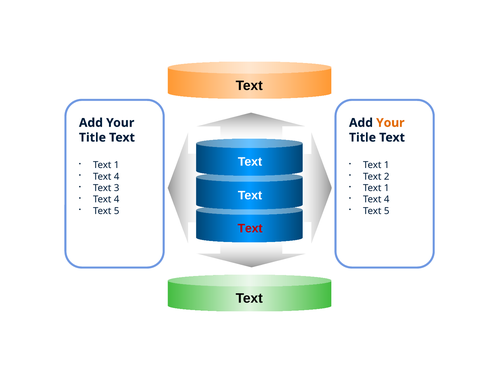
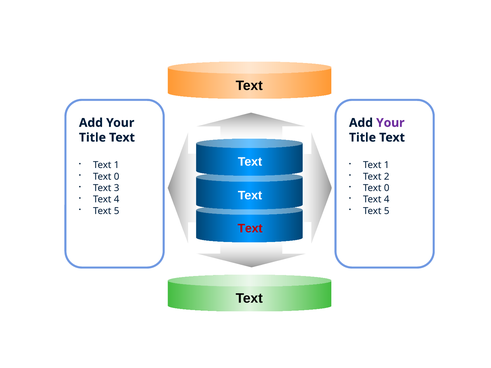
Your at (390, 123) colour: orange -> purple
4 at (117, 177): 4 -> 0
1 at (387, 188): 1 -> 0
